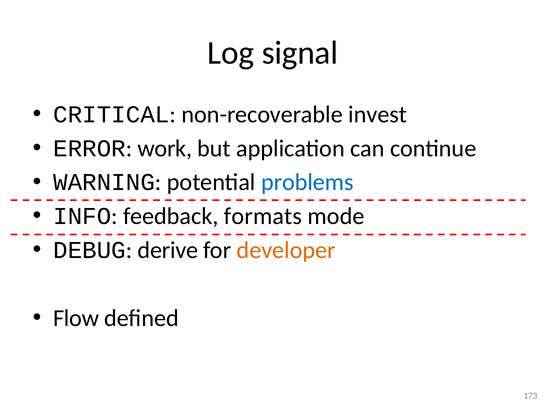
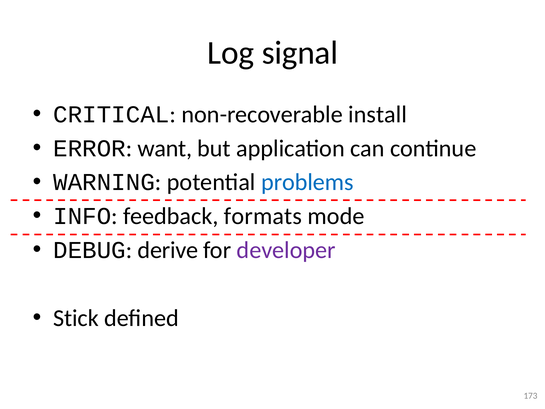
invest: invest -> install
work: work -> want
developer colour: orange -> purple
Flow: Flow -> Stick
